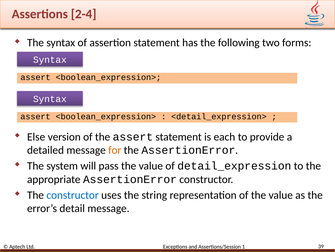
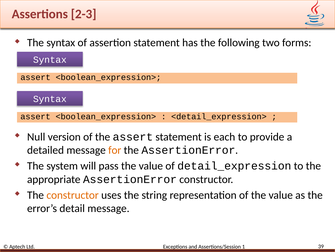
2-4: 2-4 -> 2-3
Else: Else -> Null
constructor at (73, 194) colour: blue -> orange
